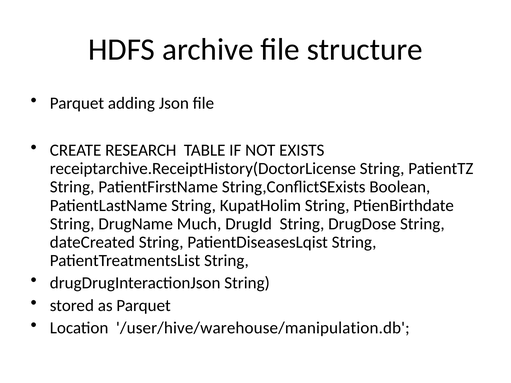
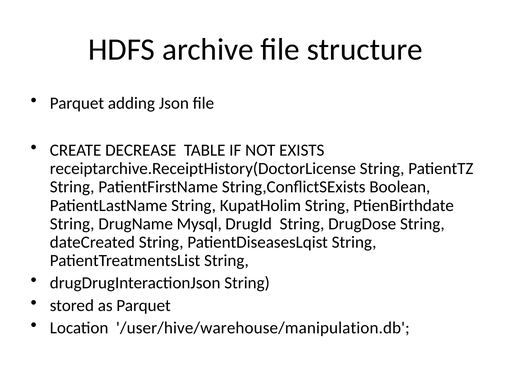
RESEARCH: RESEARCH -> DECREASE
Much: Much -> Mysql
